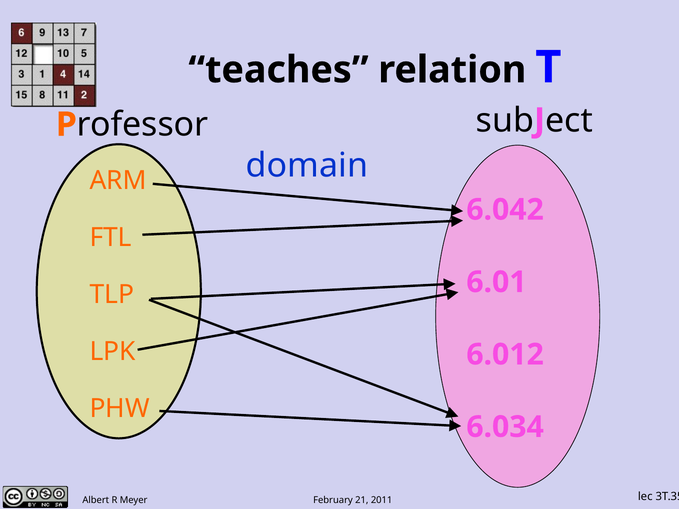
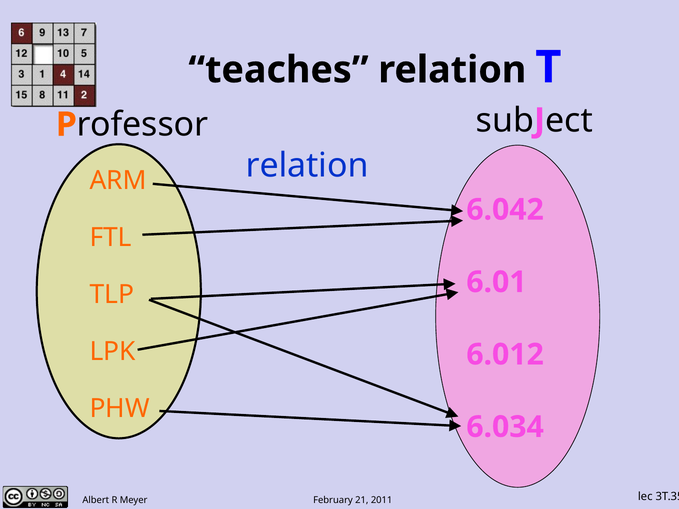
domain at (307, 166): domain -> relation
